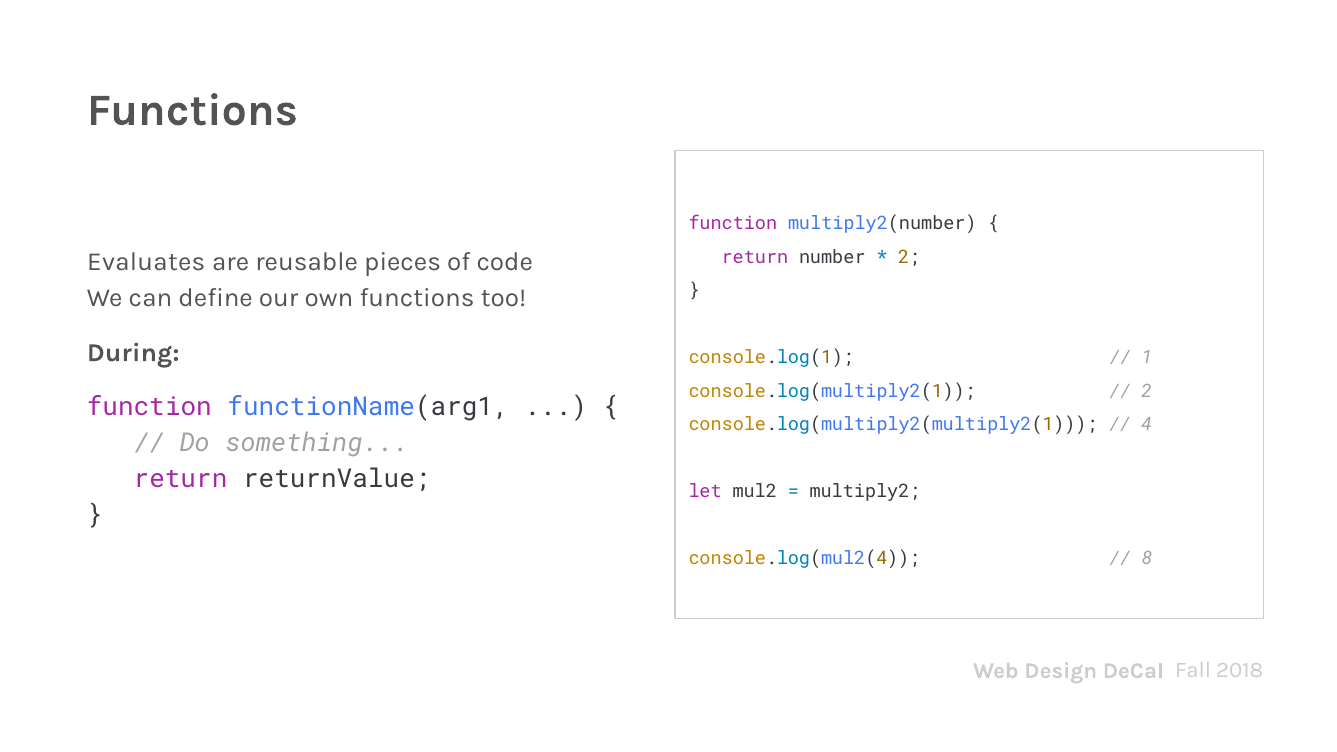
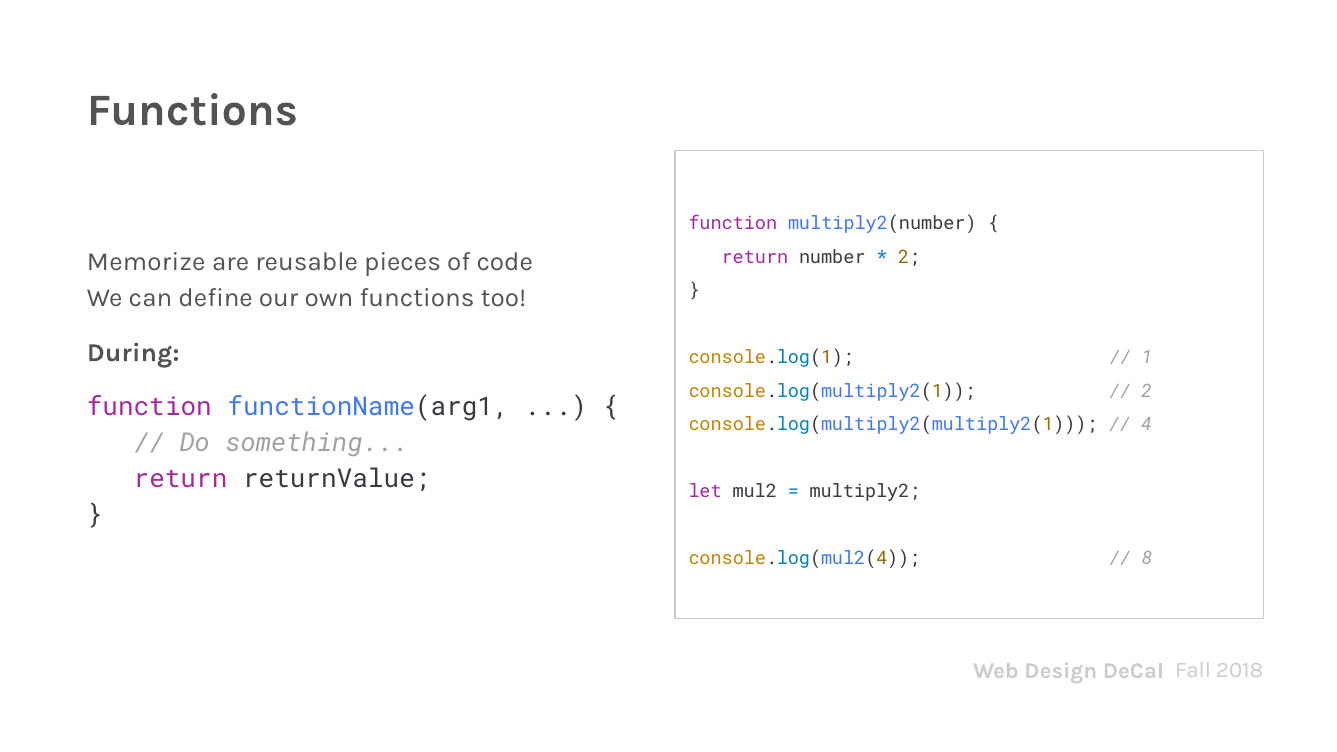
Evaluates: Evaluates -> Memorize
